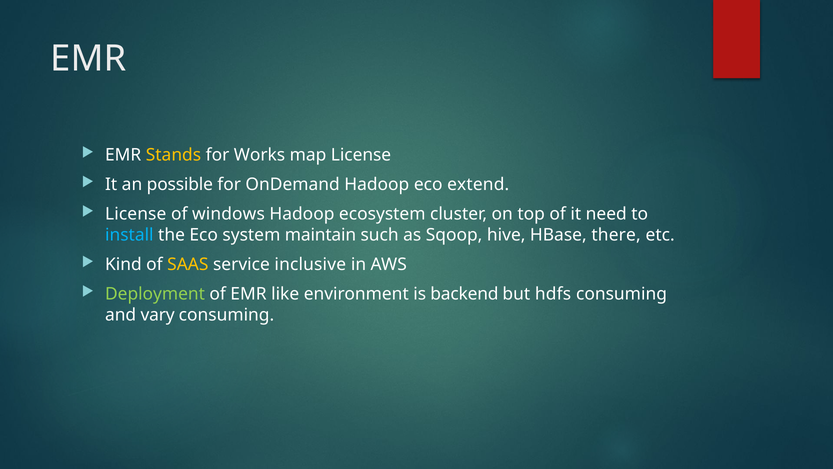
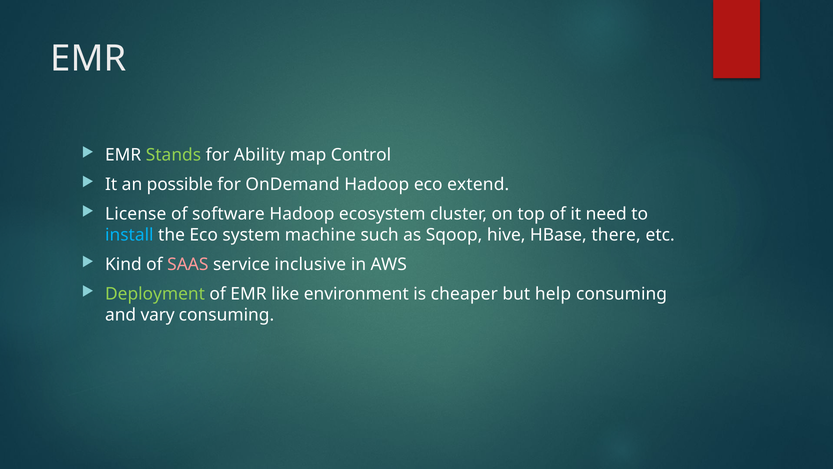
Stands colour: yellow -> light green
Works: Works -> Ability
map License: License -> Control
windows: windows -> software
maintain: maintain -> machine
SAAS colour: yellow -> pink
backend: backend -> cheaper
hdfs: hdfs -> help
